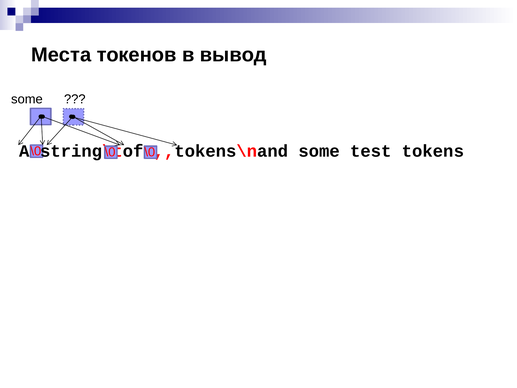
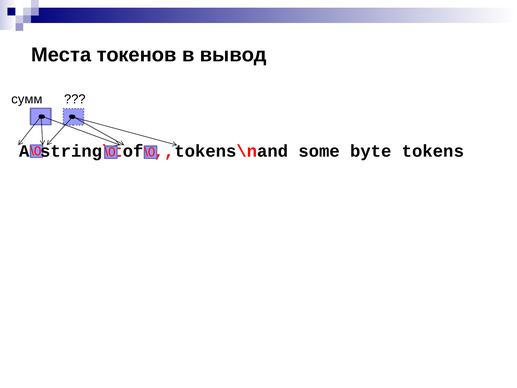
some at (27, 99): some -> сумм
test: test -> byte
